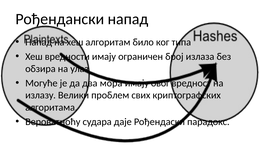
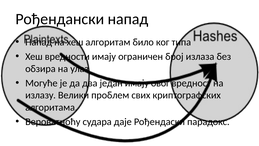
мора: мора -> један
